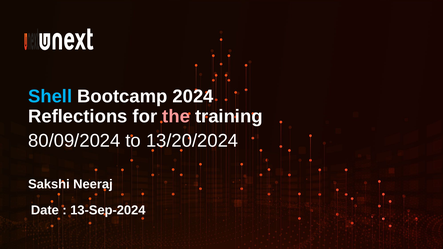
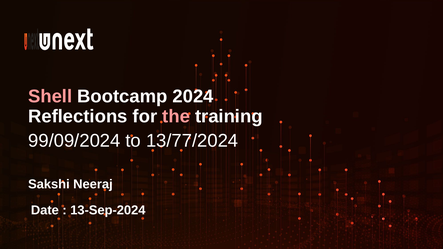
Shell colour: light blue -> pink
80/09/2024: 80/09/2024 -> 99/09/2024
13/20/2024: 13/20/2024 -> 13/77/2024
